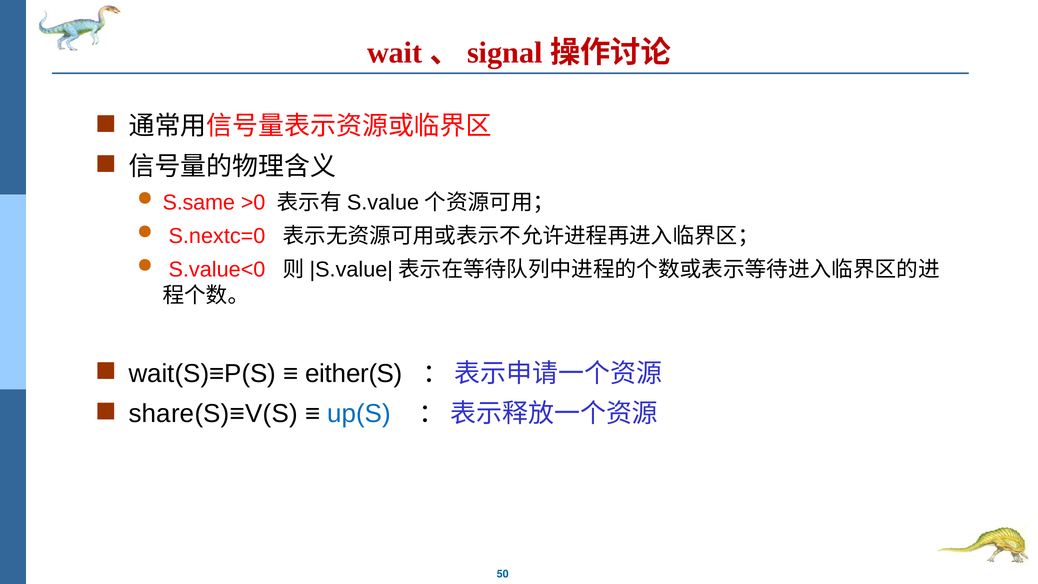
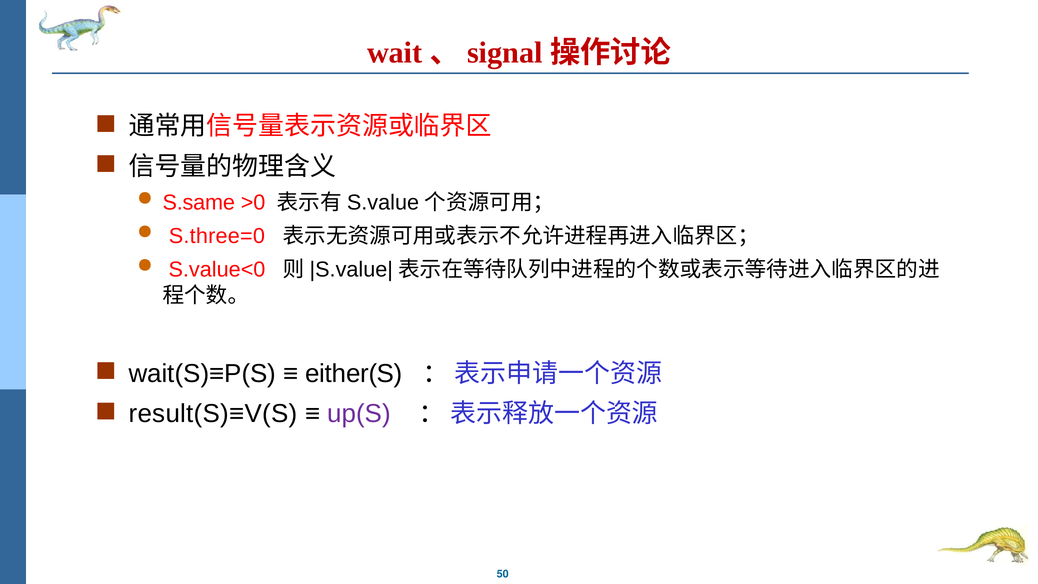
S.nextc=0: S.nextc=0 -> S.three=0
share(S)≡V(S: share(S)≡V(S -> result(S)≡V(S
up(S colour: blue -> purple
